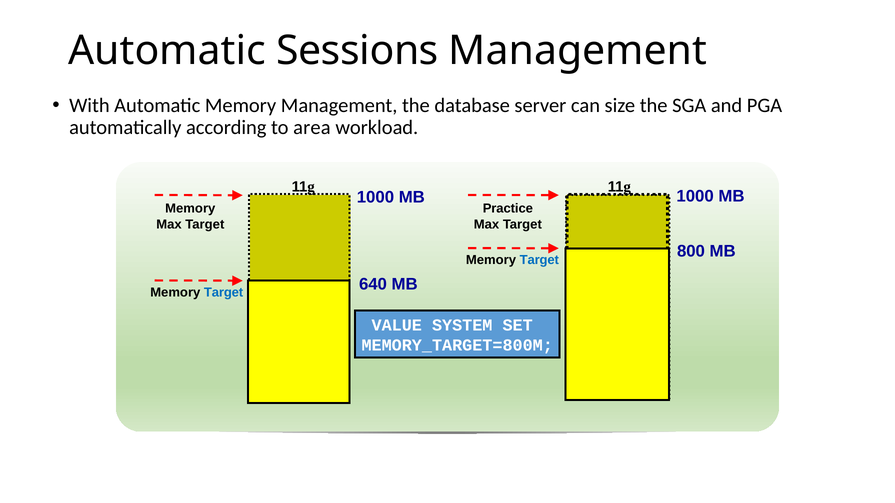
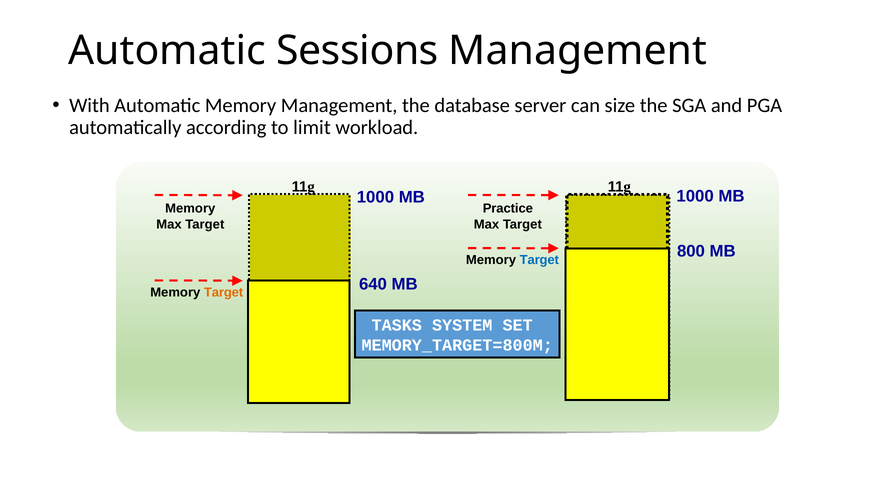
area: area -> limit
Target at (224, 293) colour: blue -> orange
VALUE: VALUE -> TASKS
